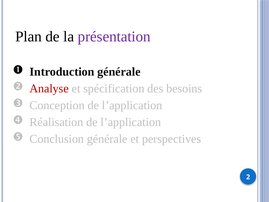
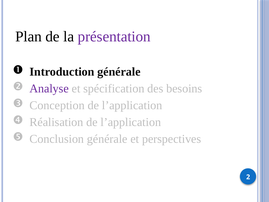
Analyse colour: red -> purple
